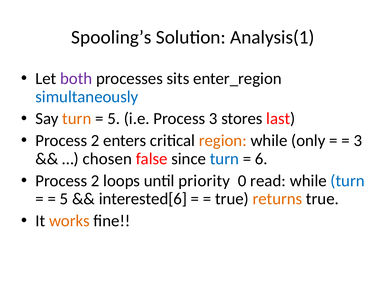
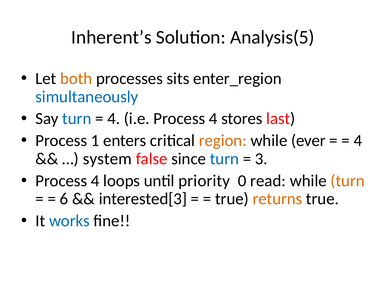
Spooling’s: Spooling’s -> Inherent’s
Analysis(1: Analysis(1 -> Analysis(5
both colour: purple -> orange
turn at (77, 118) colour: orange -> blue
5 at (114, 118): 5 -> 4
i.e Process 3: 3 -> 4
2 at (95, 140): 2 -> 1
only: only -> ever
3 at (358, 140): 3 -> 4
chosen: chosen -> system
6: 6 -> 3
2 at (95, 180): 2 -> 4
turn at (348, 180) colour: blue -> orange
5 at (64, 199): 5 -> 6
interested[6: interested[6 -> interested[3
works colour: orange -> blue
